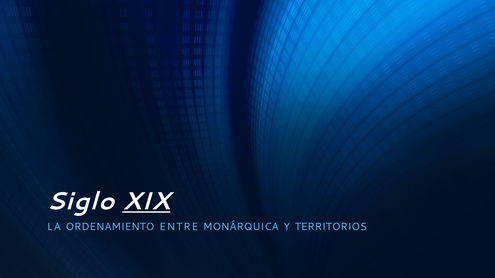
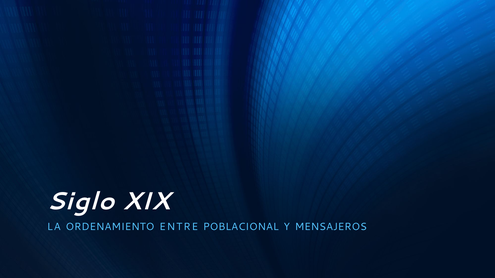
XIX underline: present -> none
MONÁRQUICA: MONÁRQUICA -> POBLACIONAL
TERRITORIOS: TERRITORIOS -> MENSAJEROS
